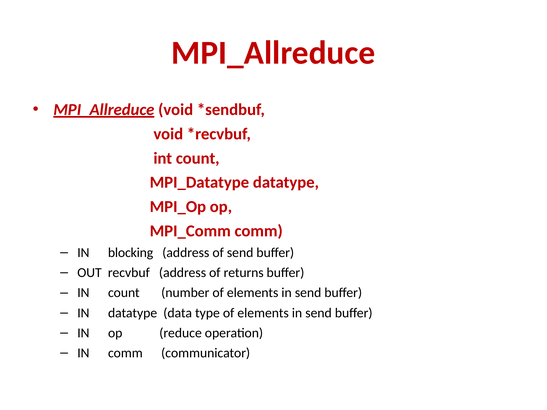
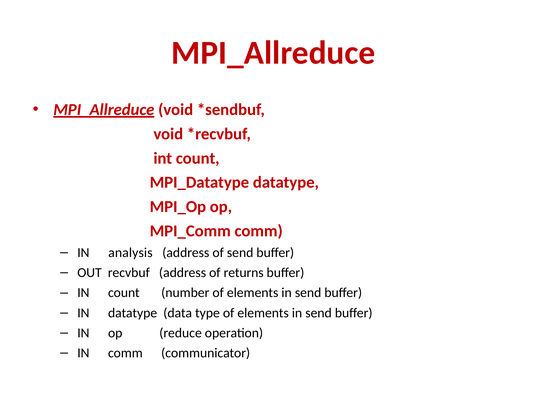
blocking: blocking -> analysis
